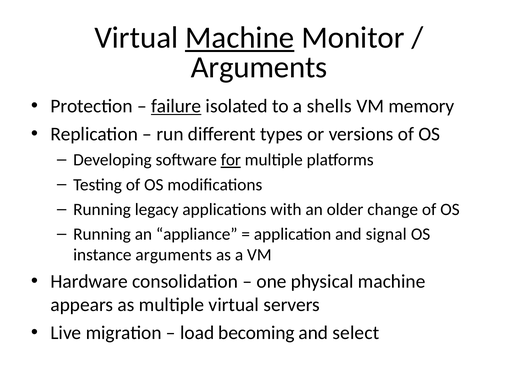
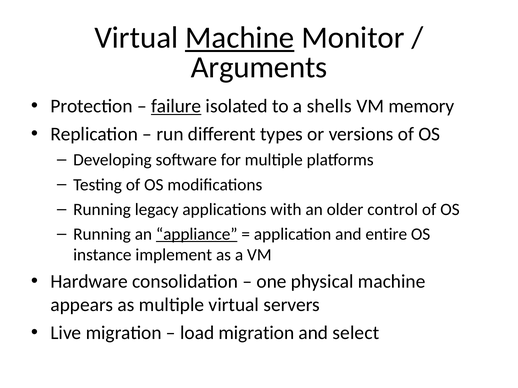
for underline: present -> none
change: change -> control
appliance underline: none -> present
signal: signal -> entire
instance arguments: arguments -> implement
load becoming: becoming -> migration
